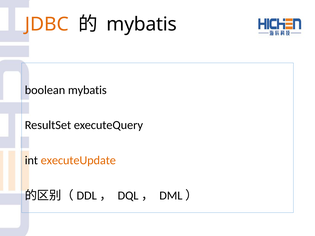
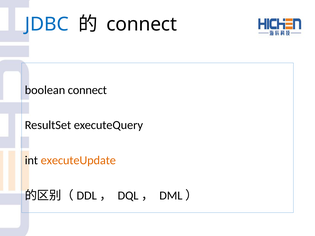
JDBC colour: orange -> blue
mybatis at (142, 24): mybatis -> connect
boolean mybatis: mybatis -> connect
